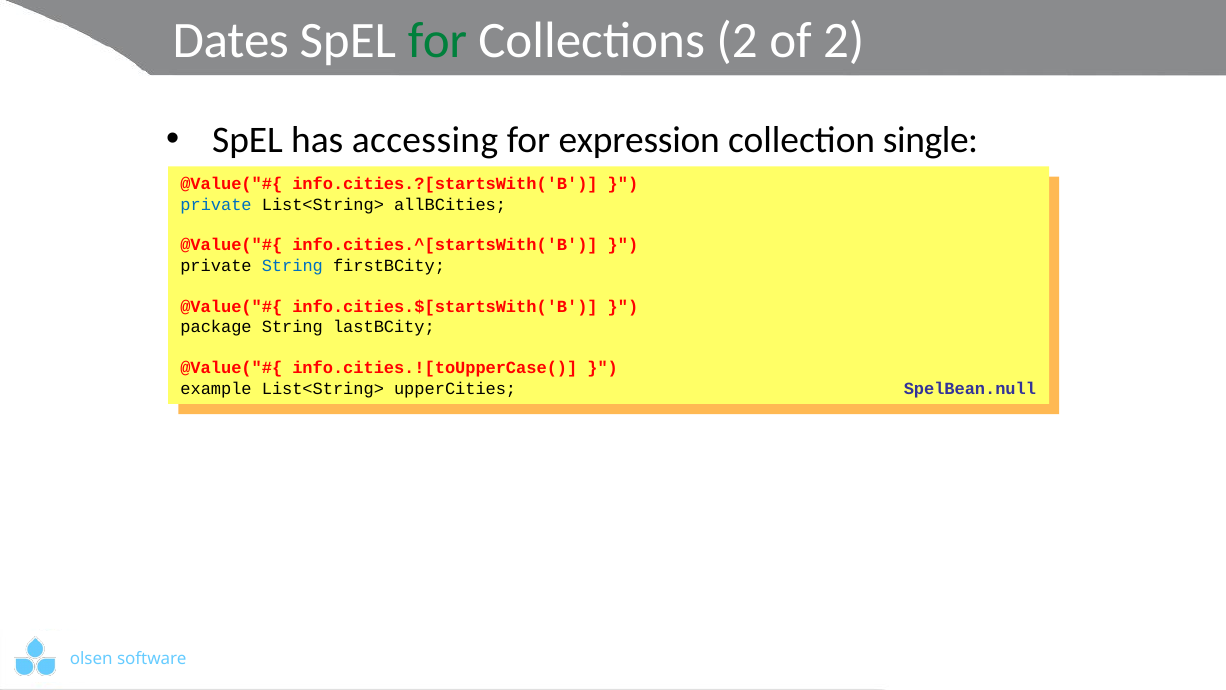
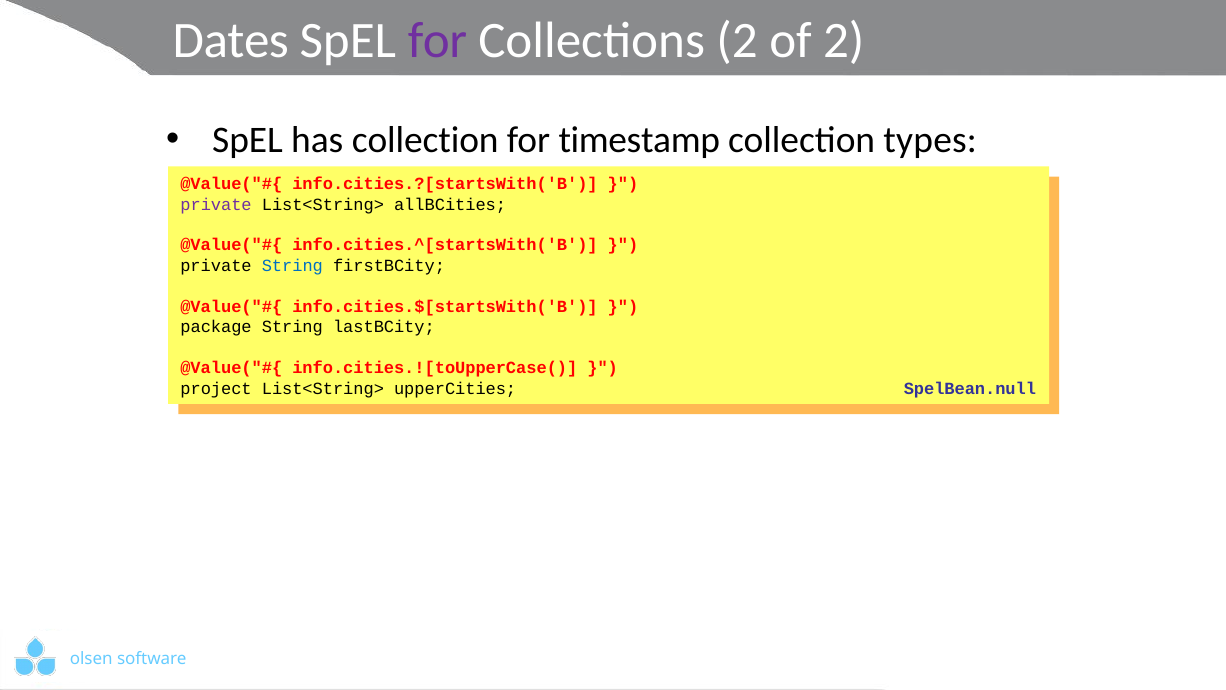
for at (438, 41) colour: green -> purple
has accessing: accessing -> collection
expression: expression -> timestamp
single: single -> types
private at (216, 204) colour: blue -> purple
example: example -> project
